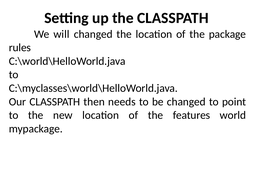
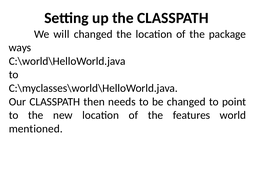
rules: rules -> ways
mypackage: mypackage -> mentioned
